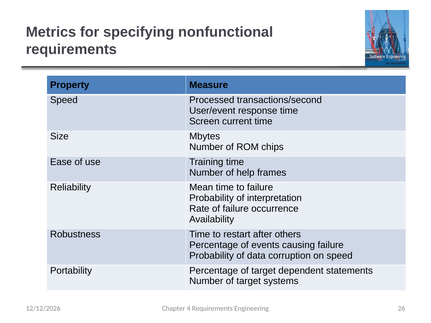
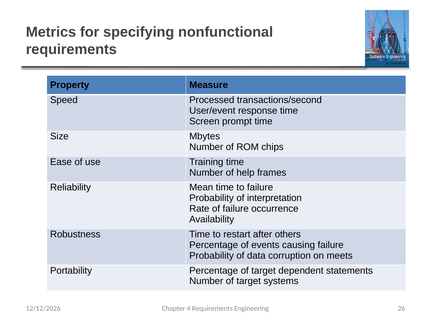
current: current -> prompt
on speed: speed -> meets
